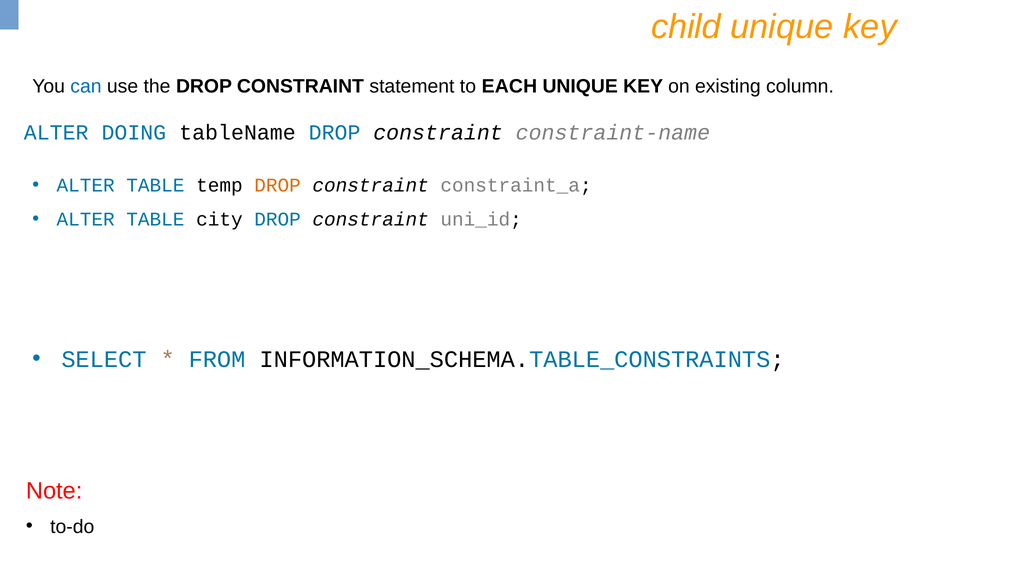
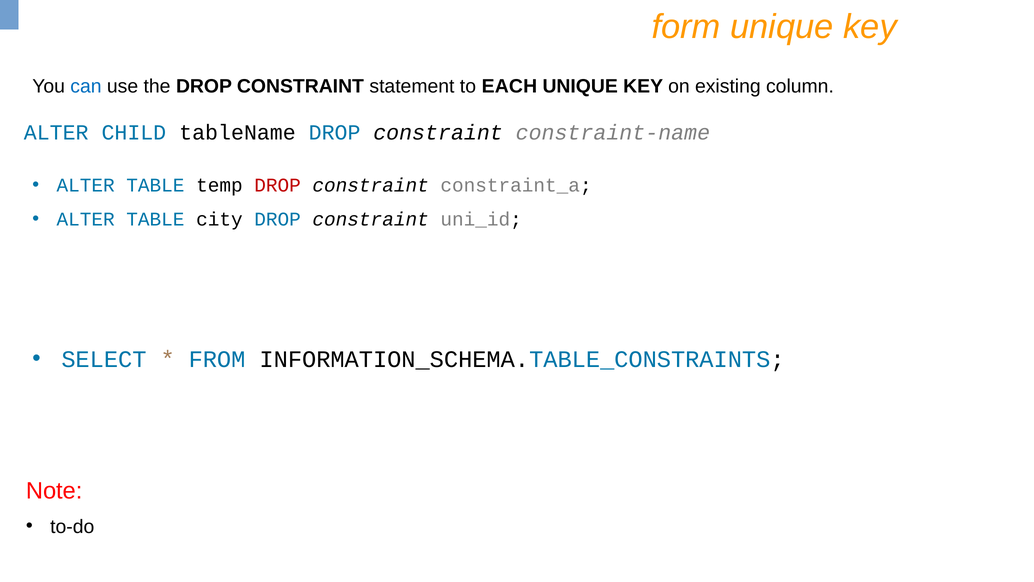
child: child -> form
DOING: DOING -> CHILD
DROP at (278, 185) colour: orange -> red
